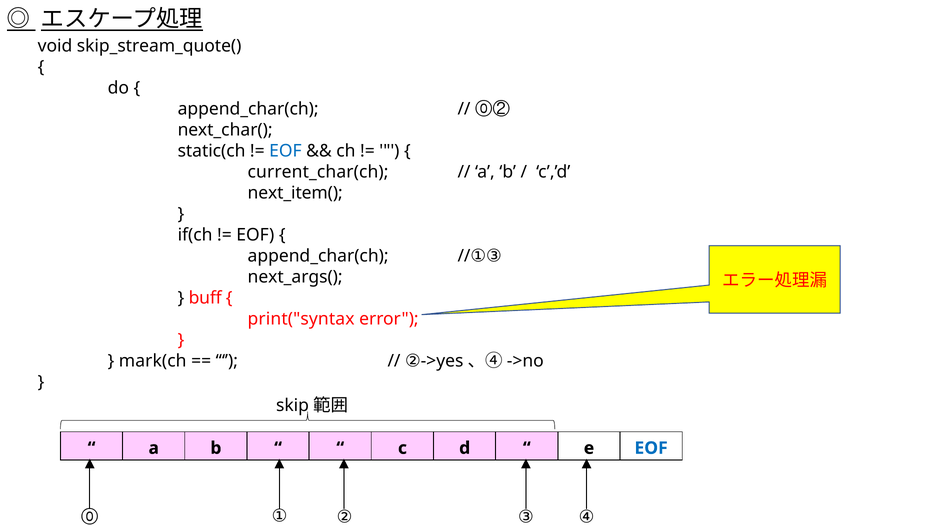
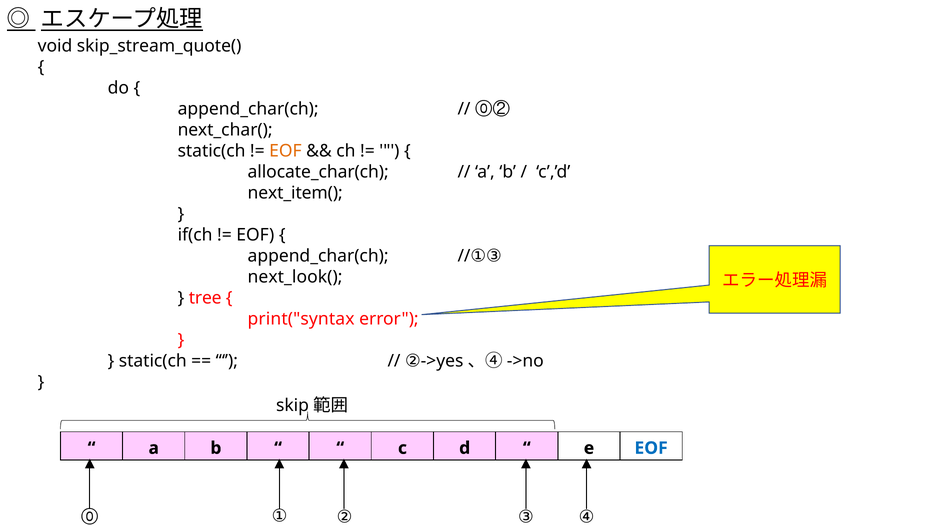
EOF at (285, 151) colour: blue -> orange
current_char(ch: current_char(ch -> allocate_char(ch
next_args(: next_args( -> next_look(
buff: buff -> tree
mark(ch at (153, 361): mark(ch -> static(ch
